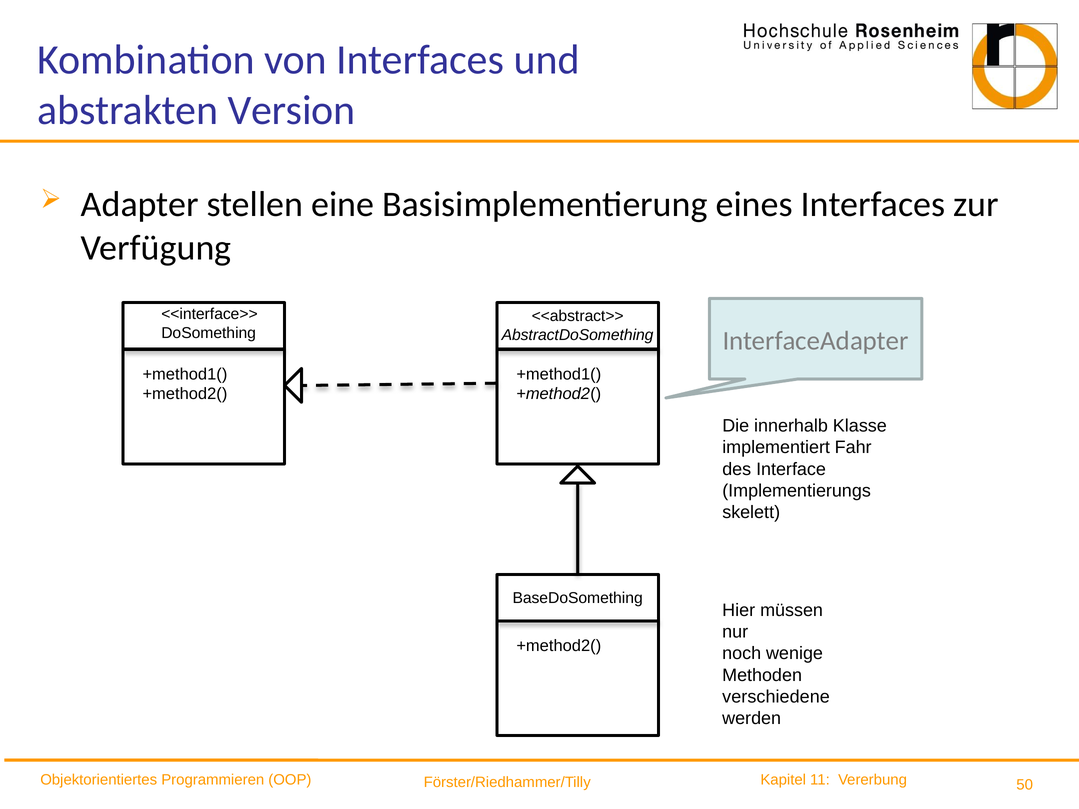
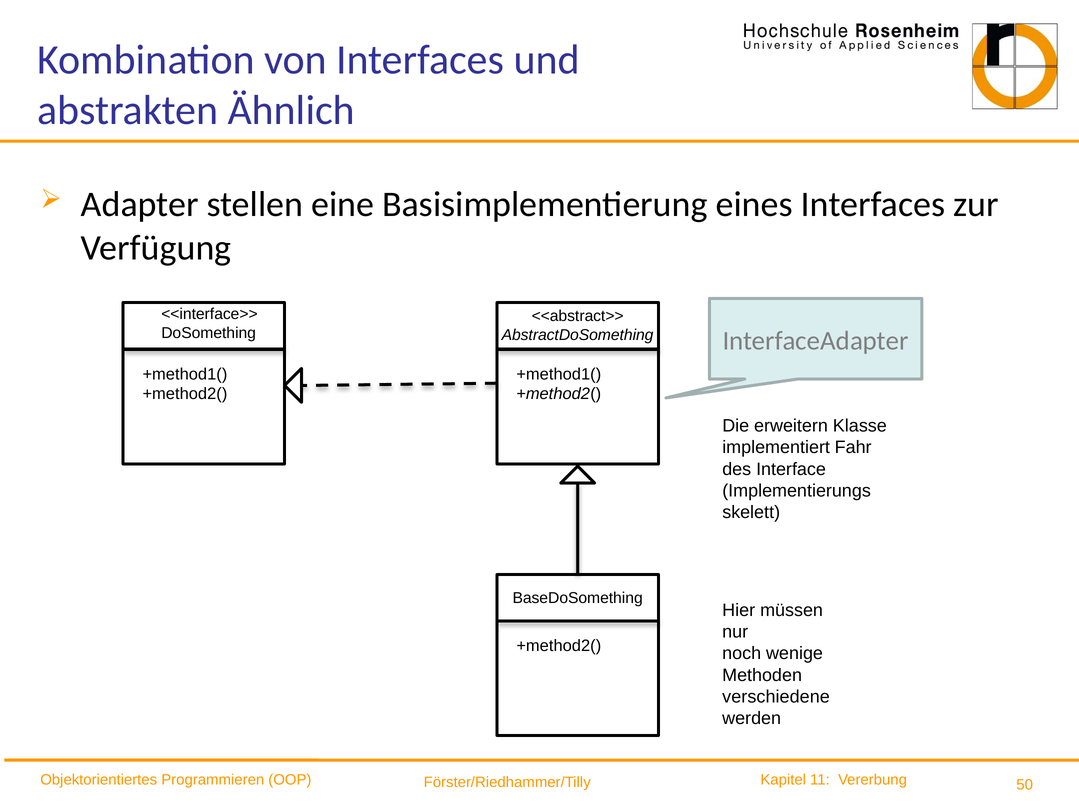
Version: Version -> Ähnlich
innerhalb: innerhalb -> erweitern
